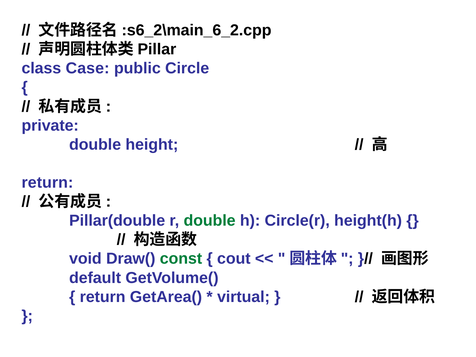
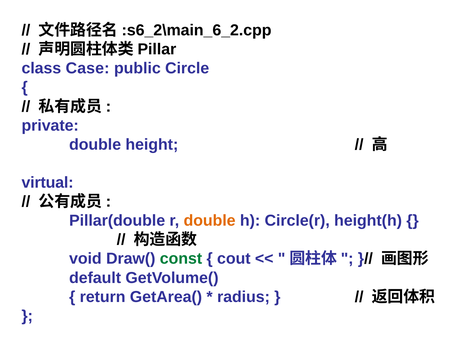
return at (47, 183): return -> virtual
double at (210, 221) colour: green -> orange
virtual: virtual -> radius
